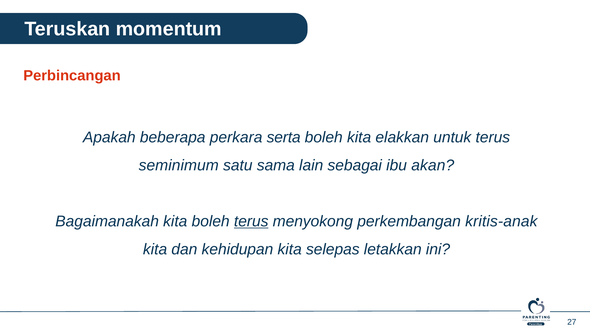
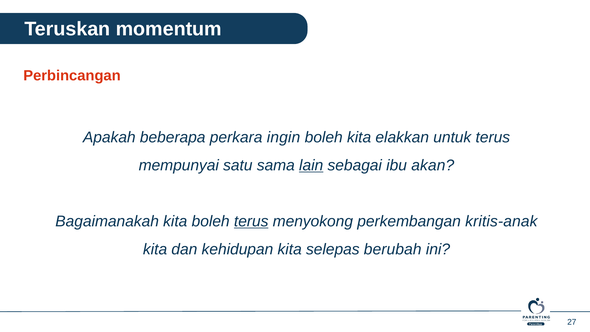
serta: serta -> ingin
seminimum: seminimum -> mempunyai
lain underline: none -> present
letakkan: letakkan -> berubah
